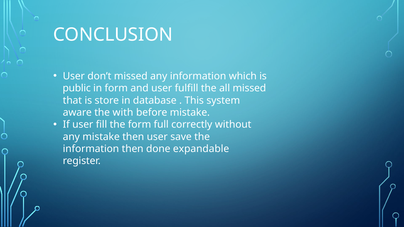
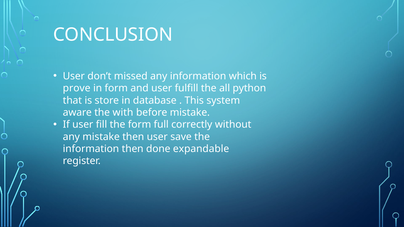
public: public -> prove
all missed: missed -> python
